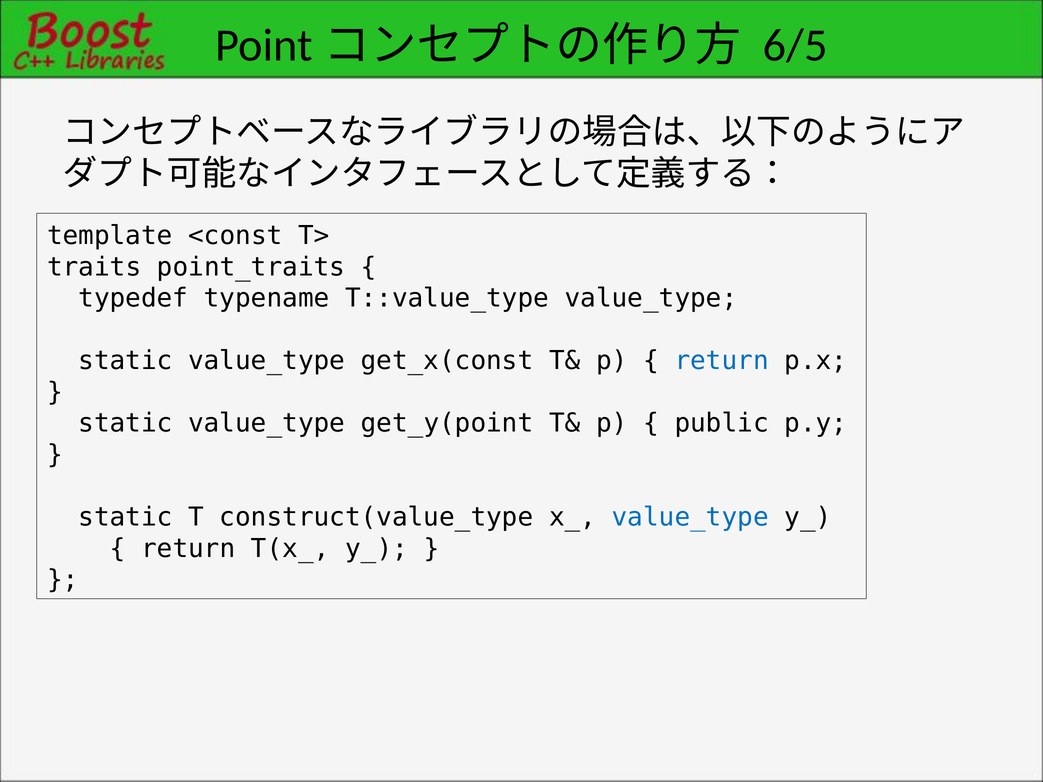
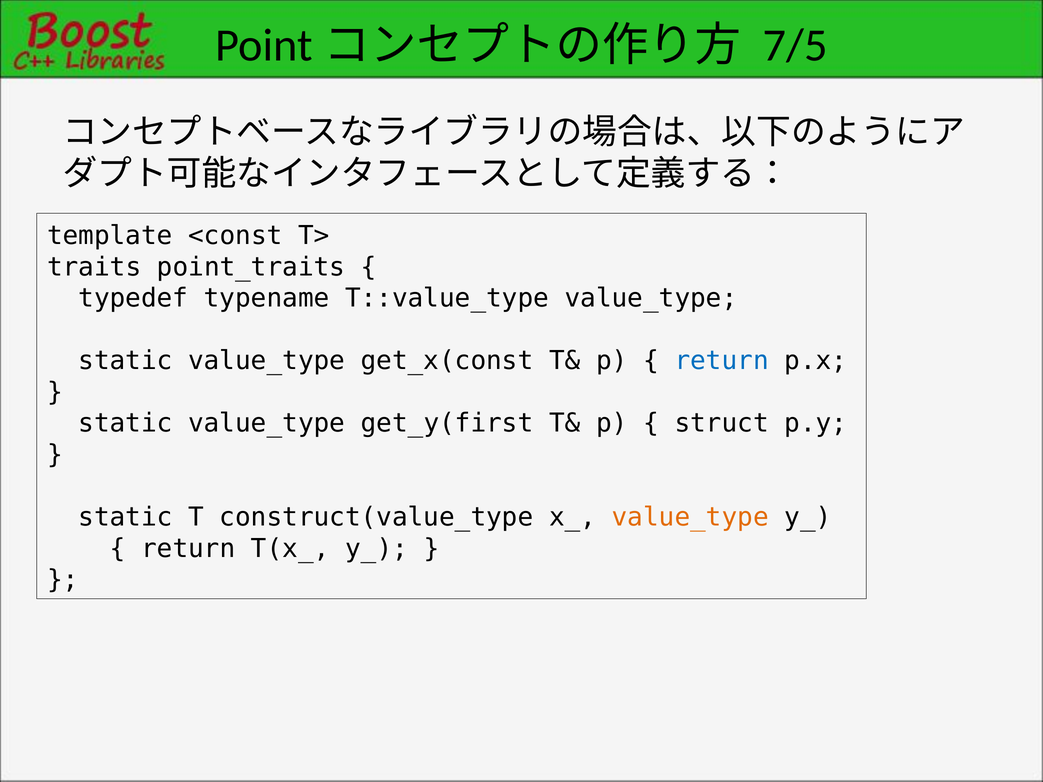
6/5: 6/5 -> 7/5
get_y(point: get_y(point -> get_y(first
public: public -> struct
value_type at (690, 517) colour: blue -> orange
